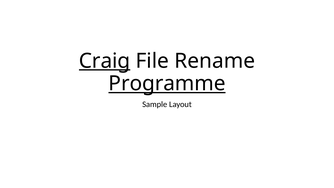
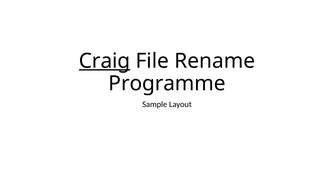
Programme underline: present -> none
